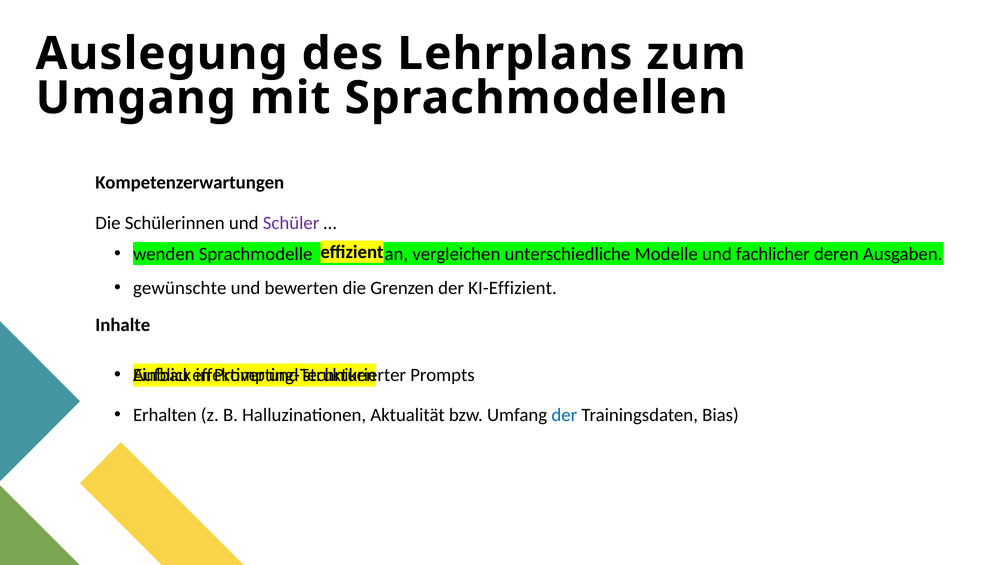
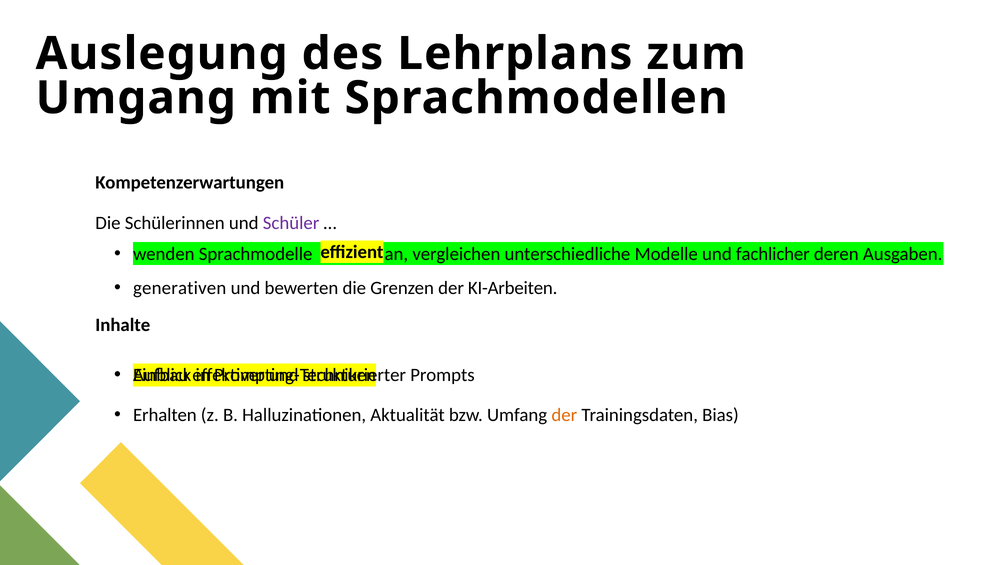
gewünschte: gewünschte -> generativen
KI-Effizient: KI-Effizient -> KI-Arbeiten
der at (564, 415) colour: blue -> orange
